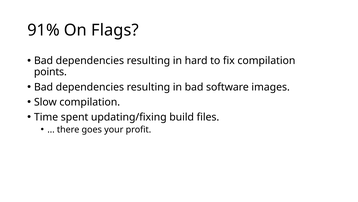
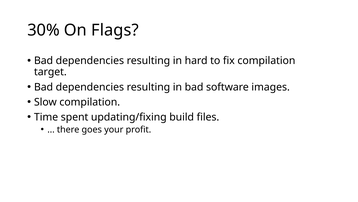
91%: 91% -> 30%
points: points -> target
